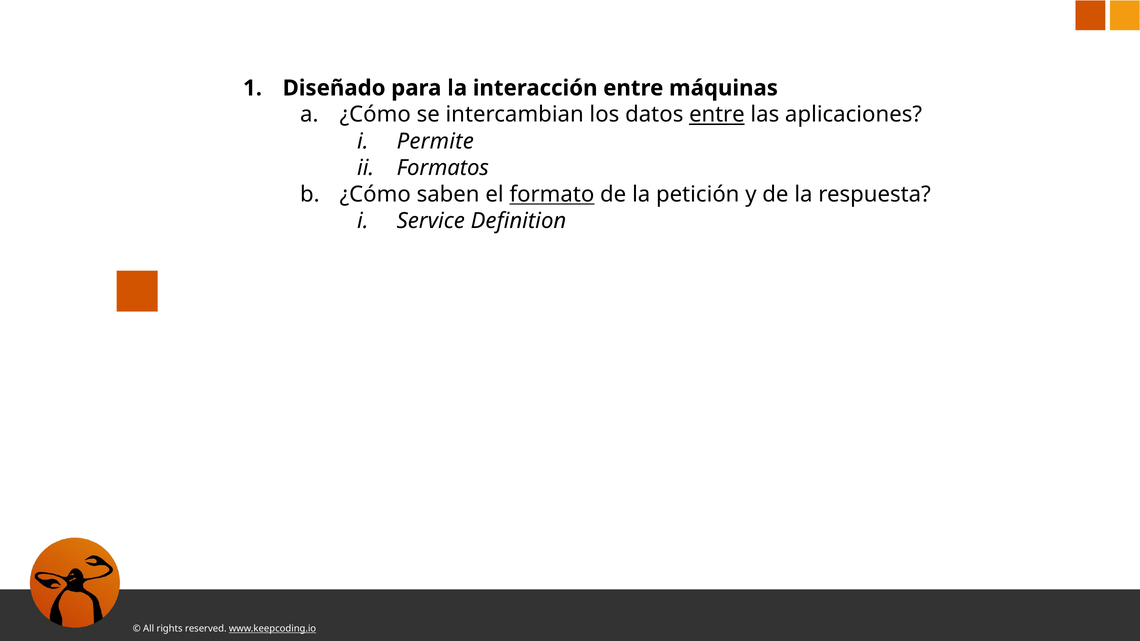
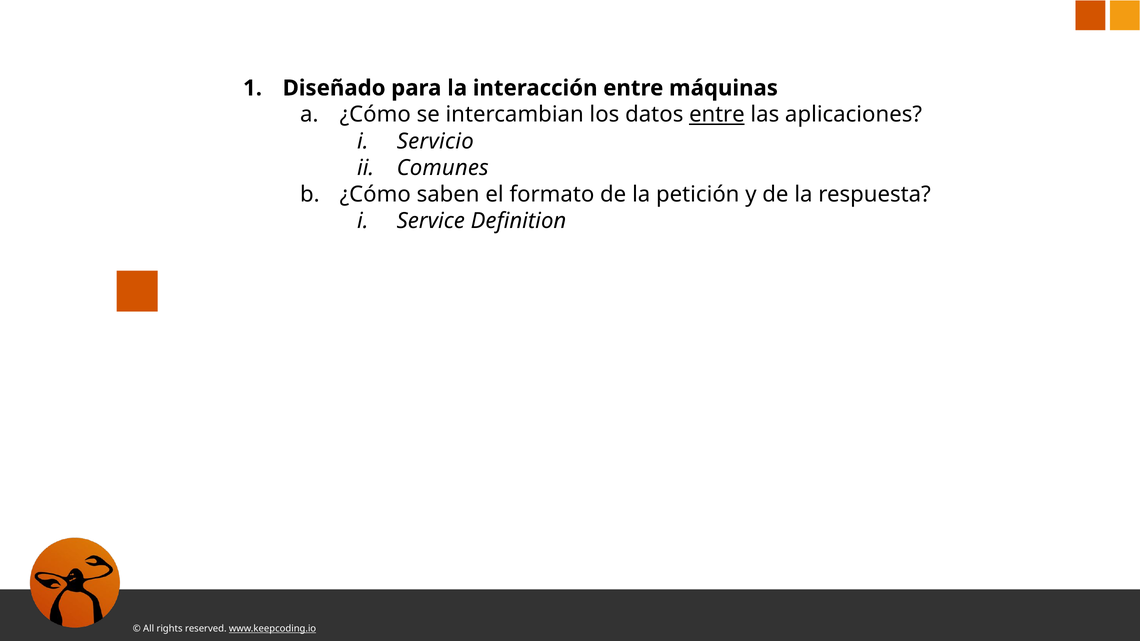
Permite: Permite -> Servicio
Formatos: Formatos -> Comunes
formato underline: present -> none
